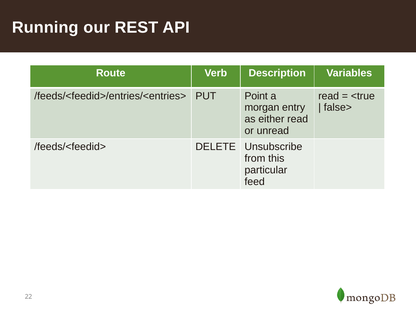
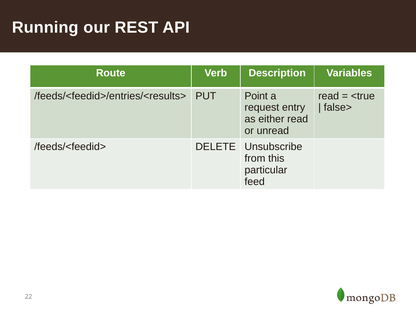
/feeds/<feedid>/entries/<entries>: /feeds/<feedid>/entries/<entries> -> /feeds/<feedid>/entries/<results>
morgan: morgan -> request
